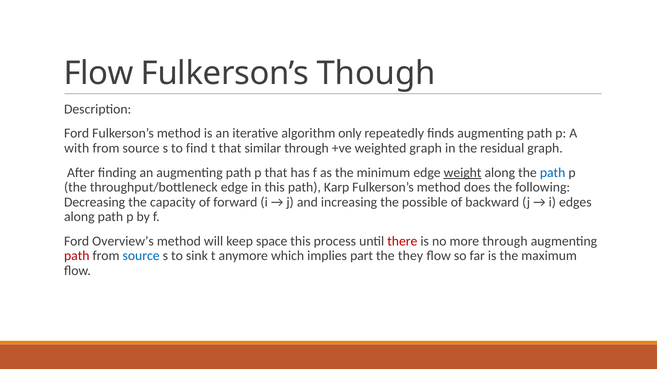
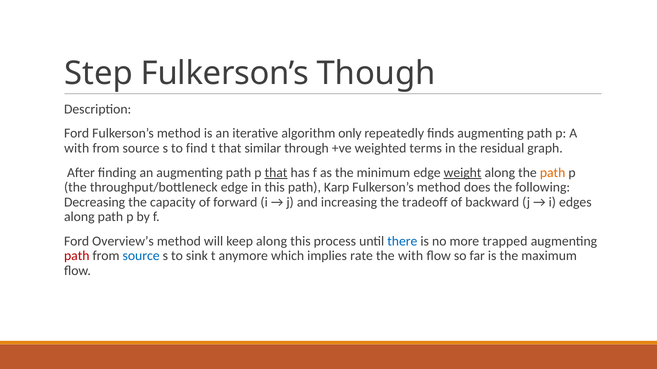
Flow at (99, 74): Flow -> Step
weighted graph: graph -> terms
that at (276, 173) underline: none -> present
path at (553, 173) colour: blue -> orange
possible: possible -> tradeoff
keep space: space -> along
there colour: red -> blue
more through: through -> trapped
part: part -> rate
the they: they -> with
